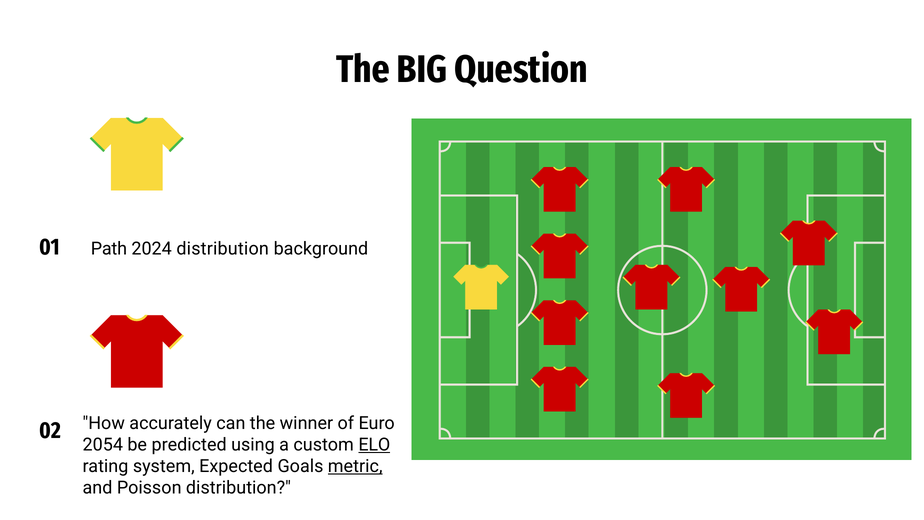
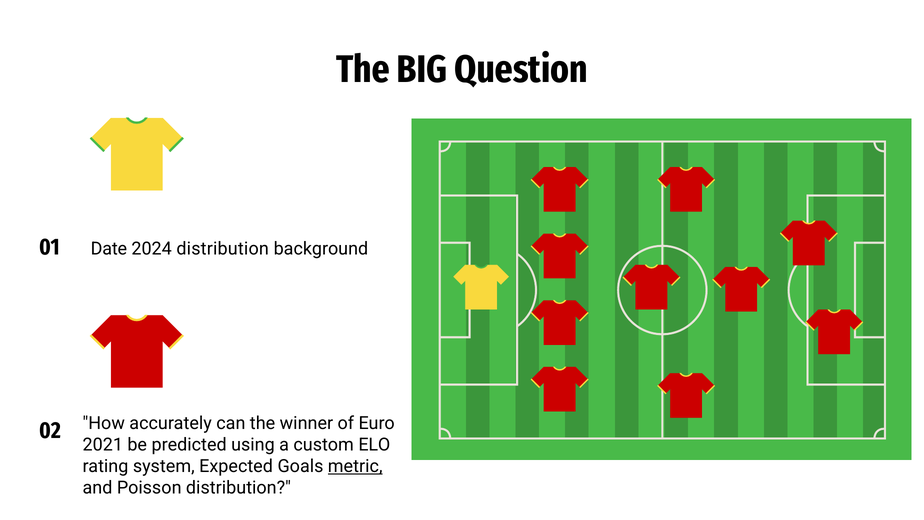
Path: Path -> Date
2054: 2054 -> 2021
ELO underline: present -> none
